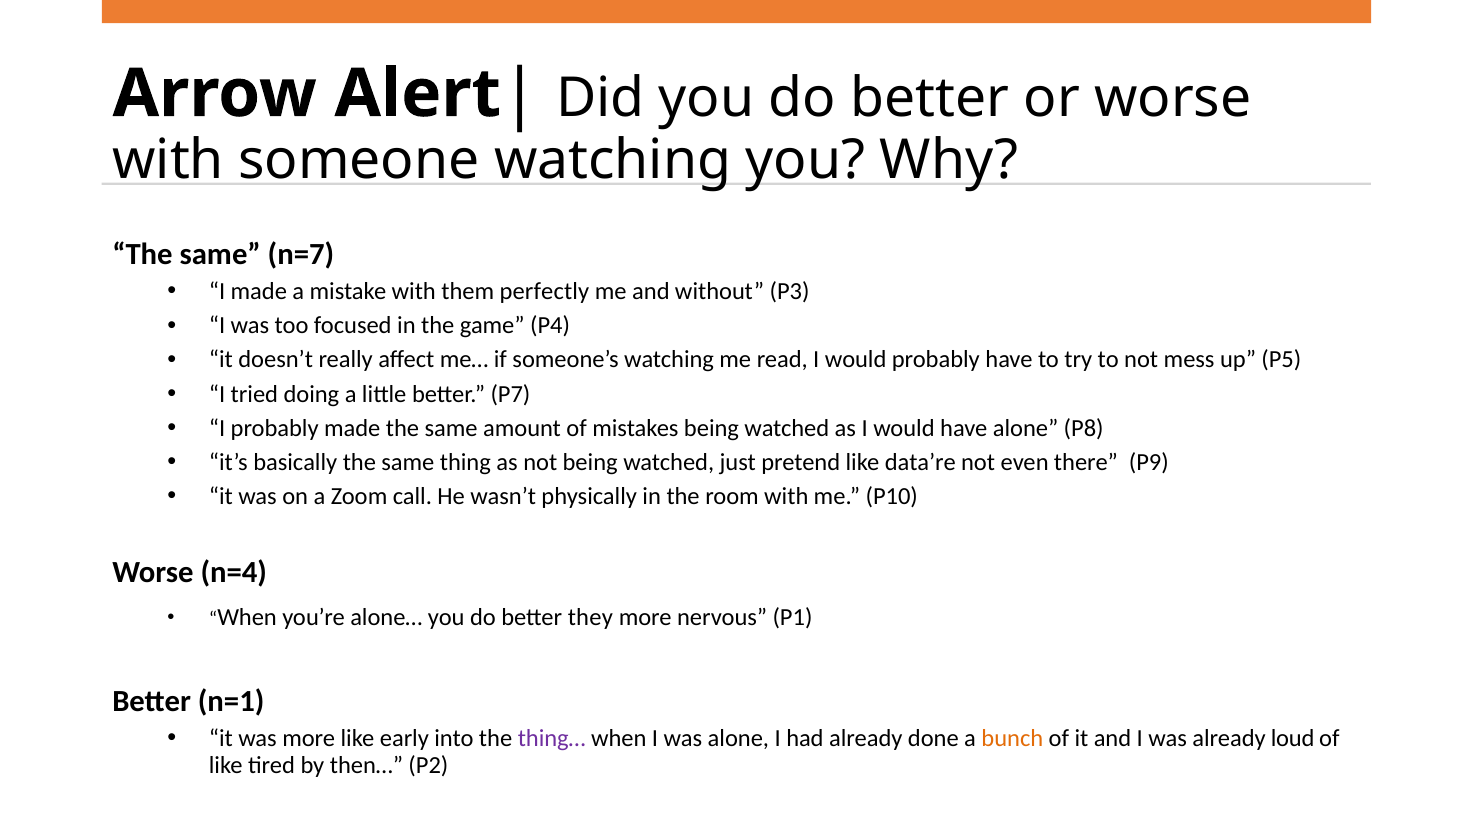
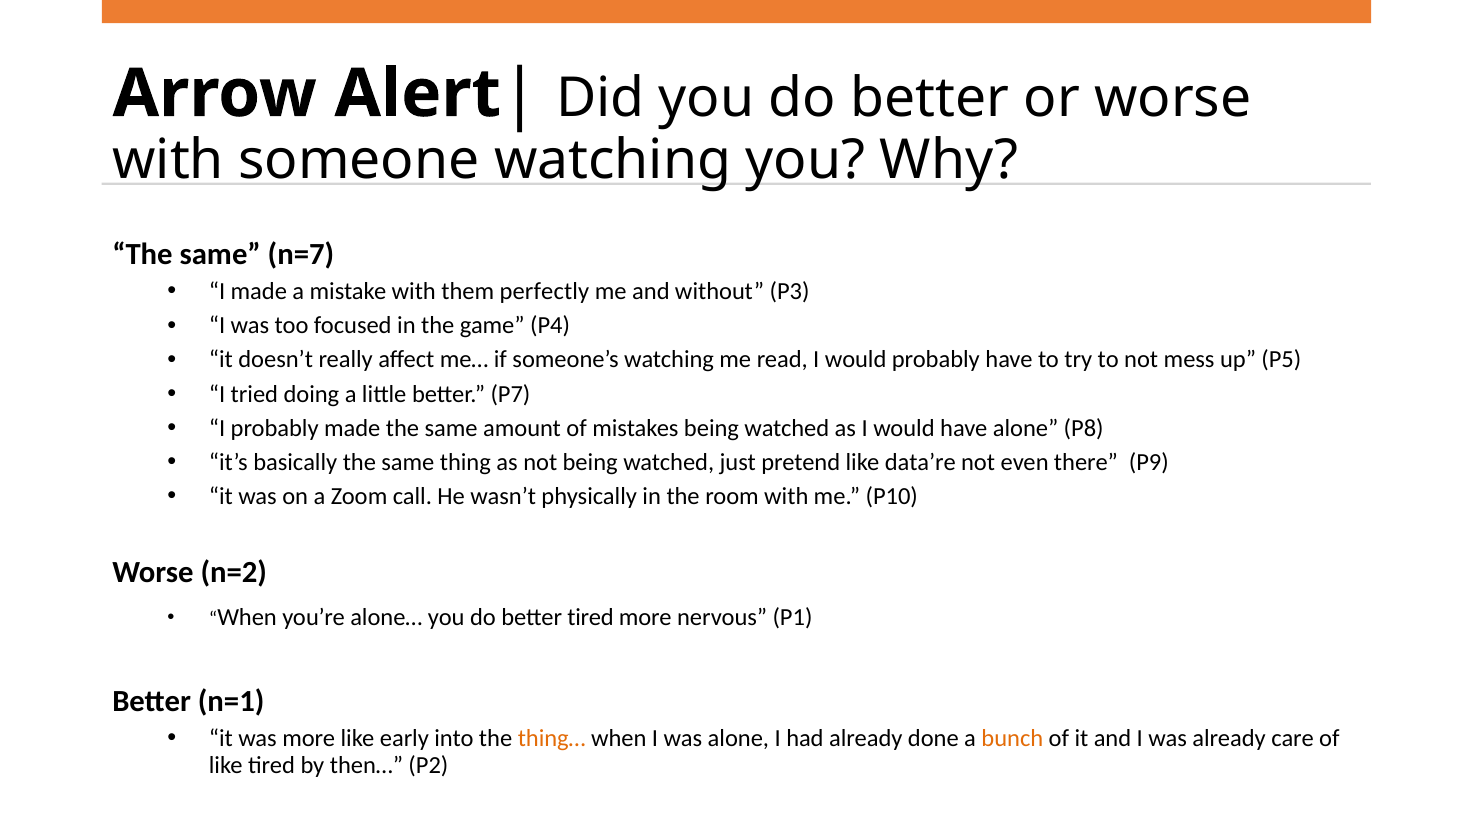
n=4: n=4 -> n=2
better they: they -> tired
thing… colour: purple -> orange
loud: loud -> care
